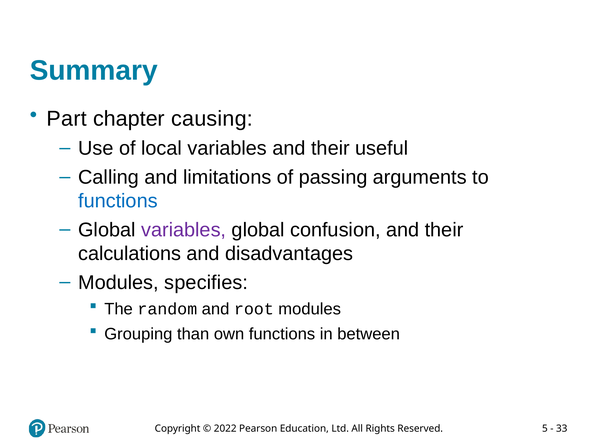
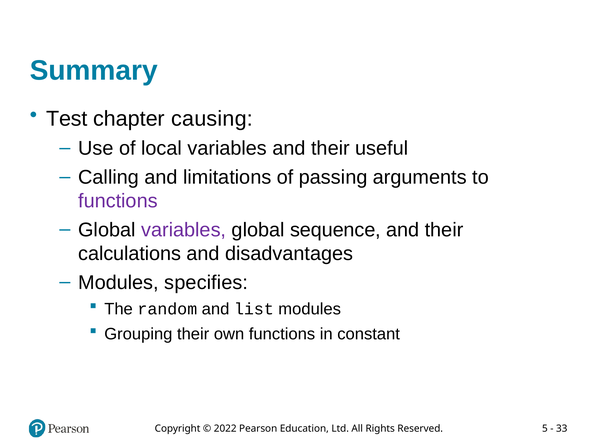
Part: Part -> Test
functions at (118, 201) colour: blue -> purple
confusion: confusion -> sequence
root: root -> list
Grouping than: than -> their
between: between -> constant
